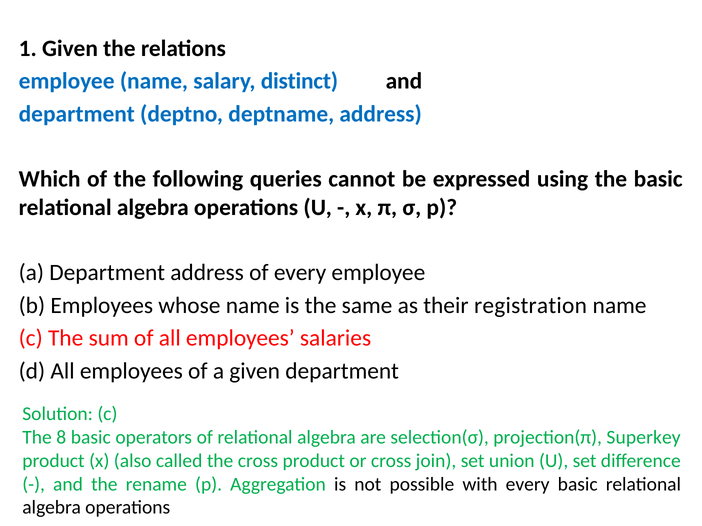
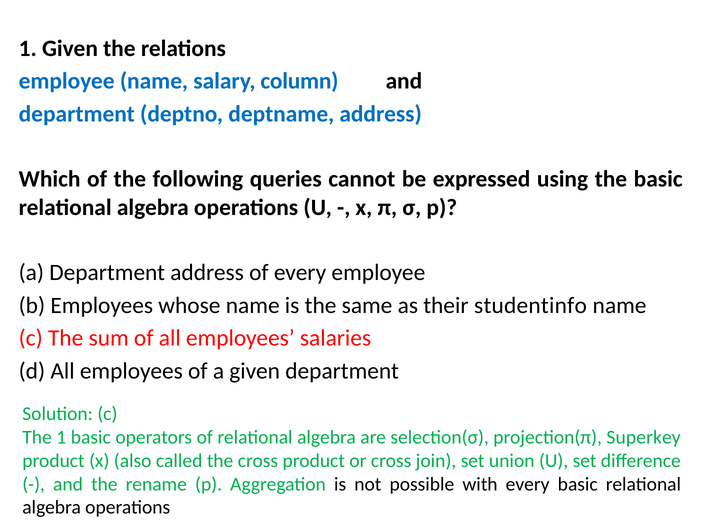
distinct: distinct -> column
registration: registration -> studentinfo
The 8: 8 -> 1
